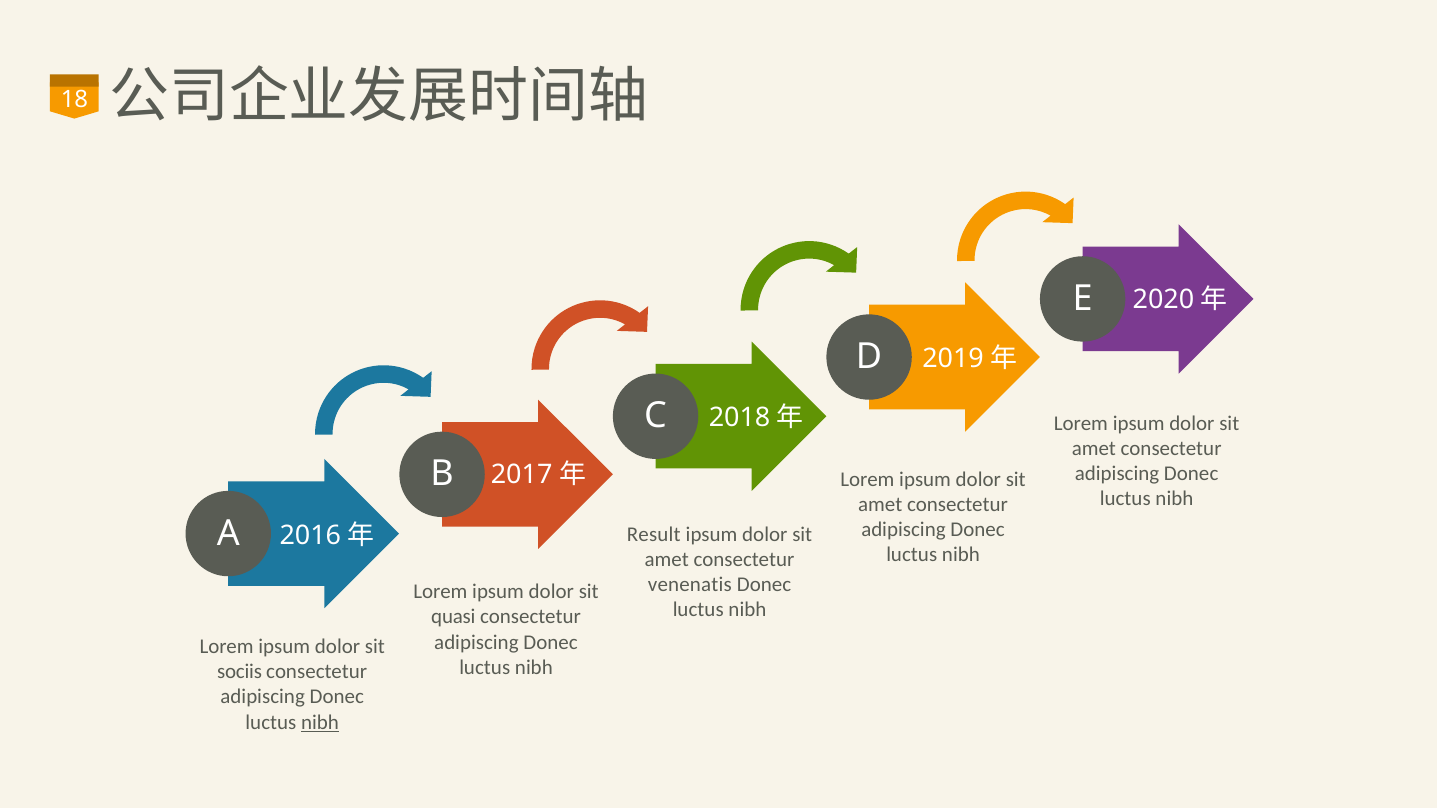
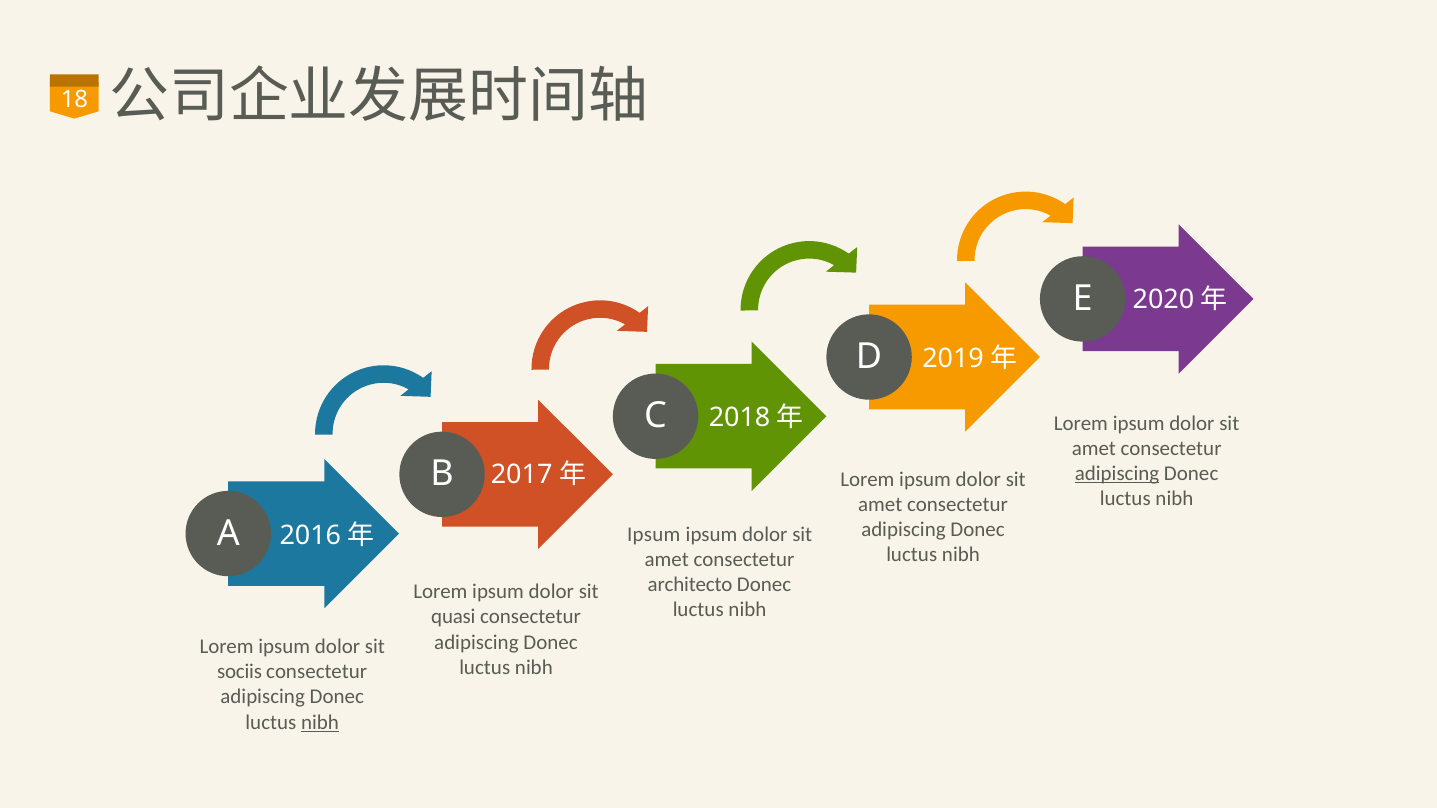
adipiscing at (1117, 474) underline: none -> present
Result at (654, 534): Result -> Ipsum
venenatis: venenatis -> architecto
